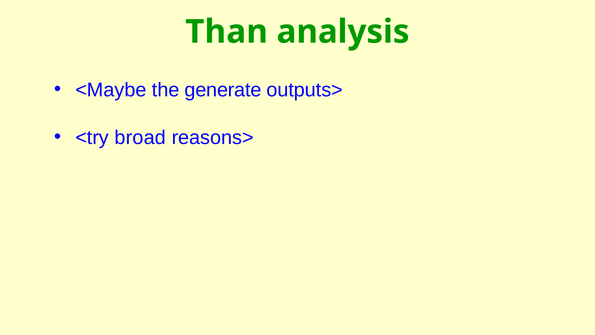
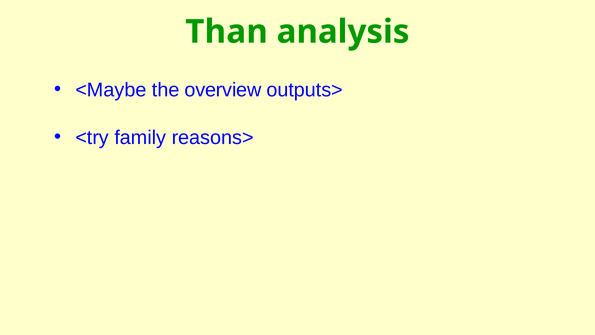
generate: generate -> overview
broad: broad -> family
